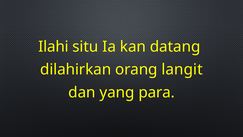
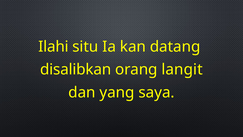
dilahirkan: dilahirkan -> disalibkan
para: para -> saya
